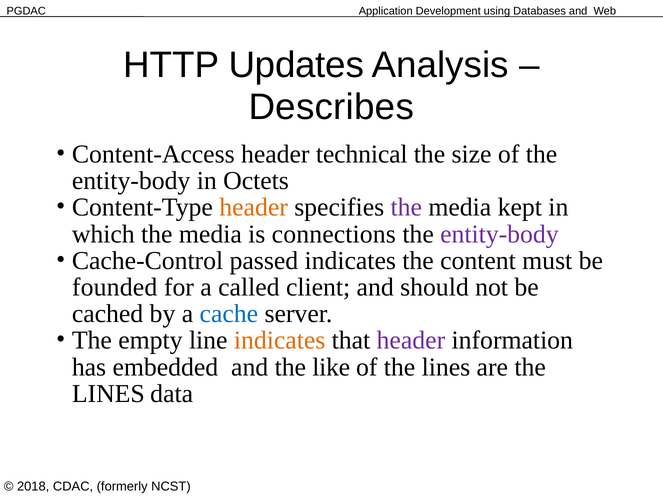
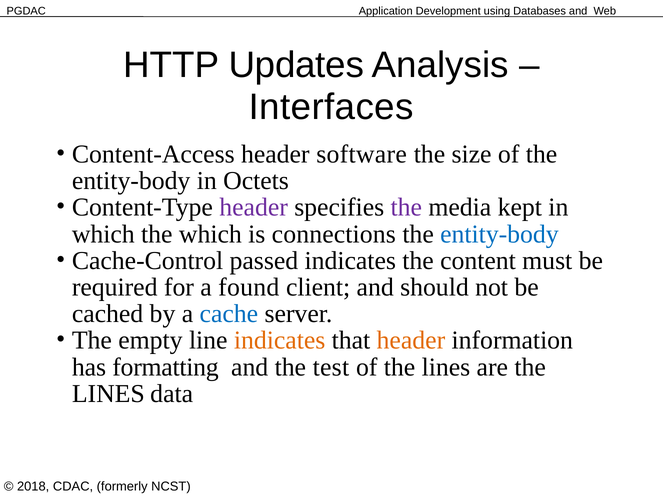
Describes: Describes -> Interfaces
technical: technical -> software
header at (254, 208) colour: orange -> purple
which the media: media -> which
entity-body at (499, 234) colour: purple -> blue
founded: founded -> required
called: called -> found
header at (411, 341) colour: purple -> orange
embedded: embedded -> formatting
like: like -> test
